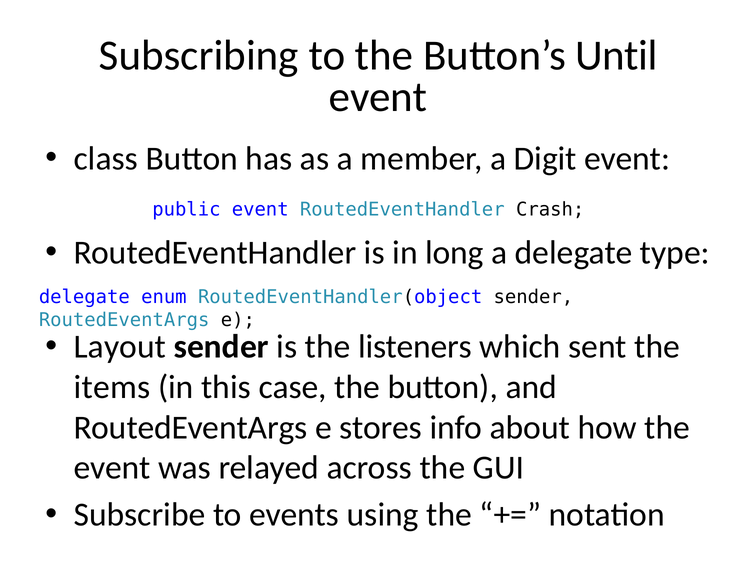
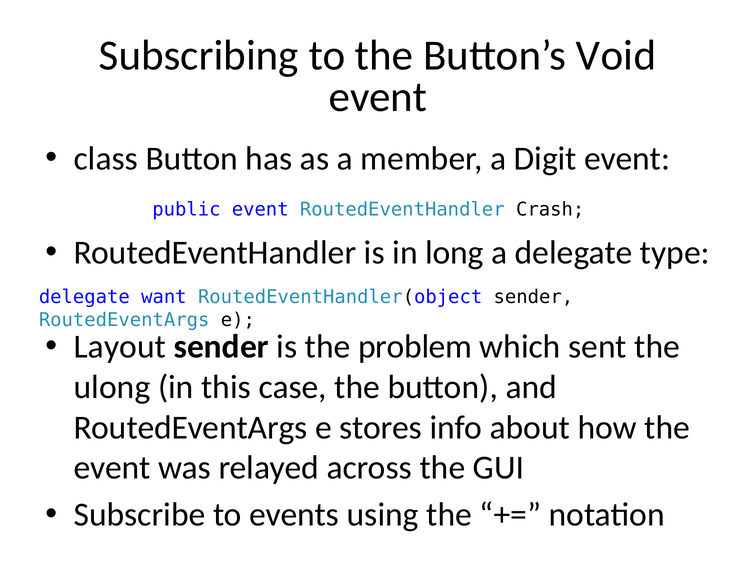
Until: Until -> Void
enum: enum -> want
listeners: listeners -> problem
items: items -> ulong
